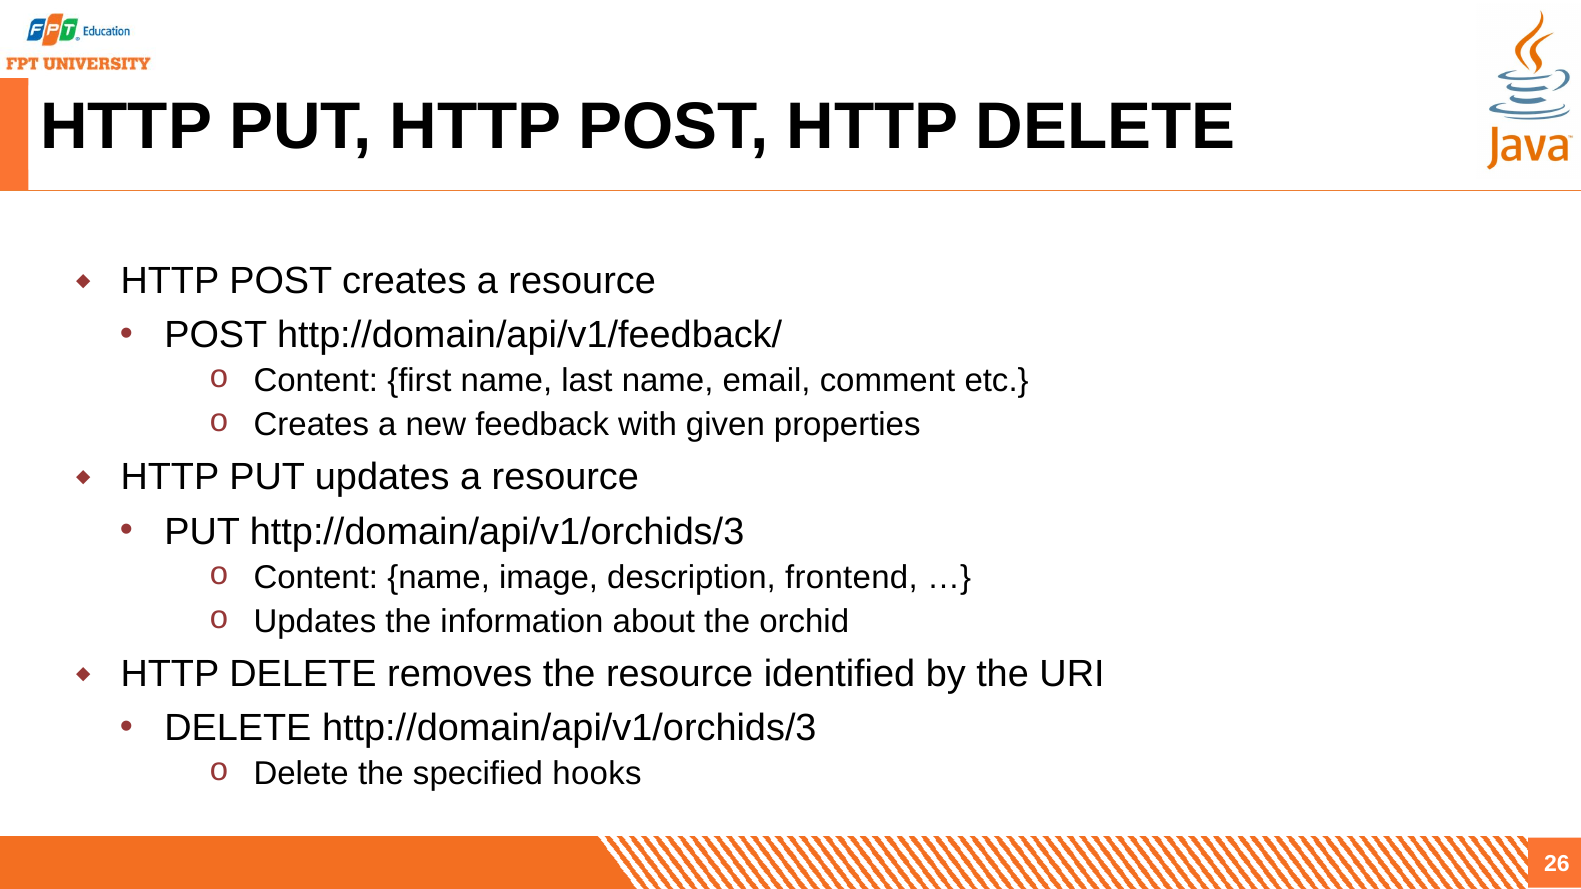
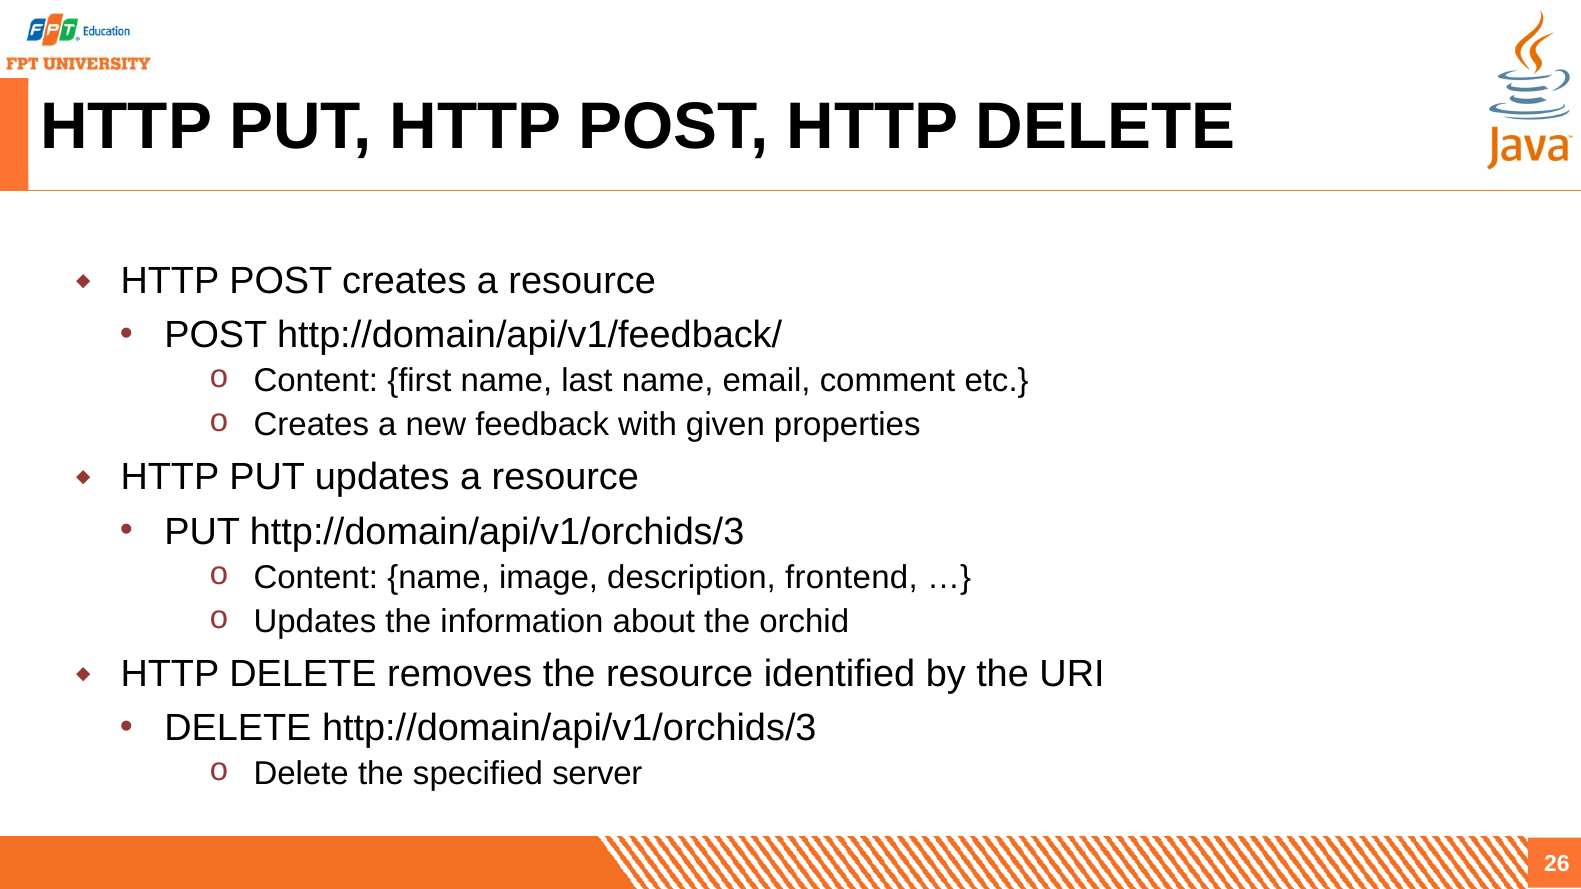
hooks: hooks -> server
